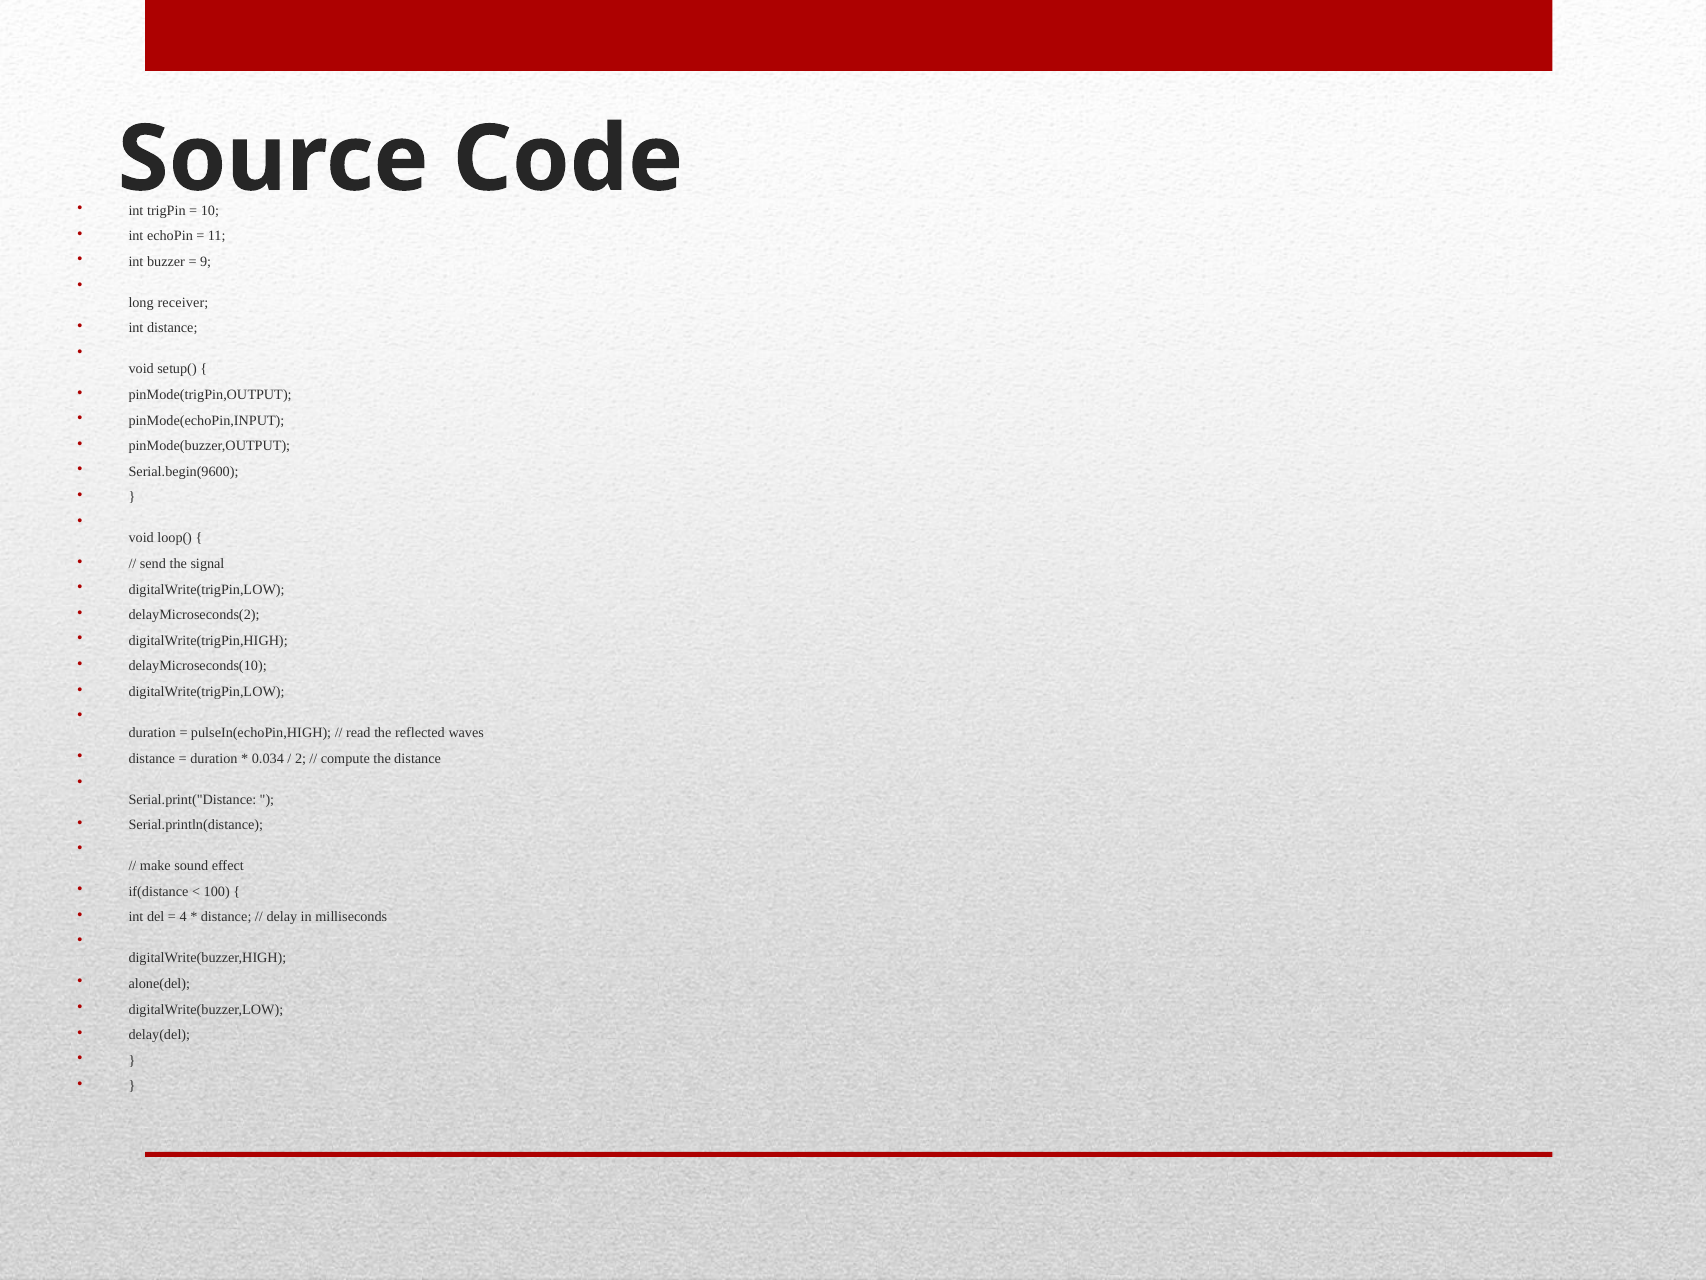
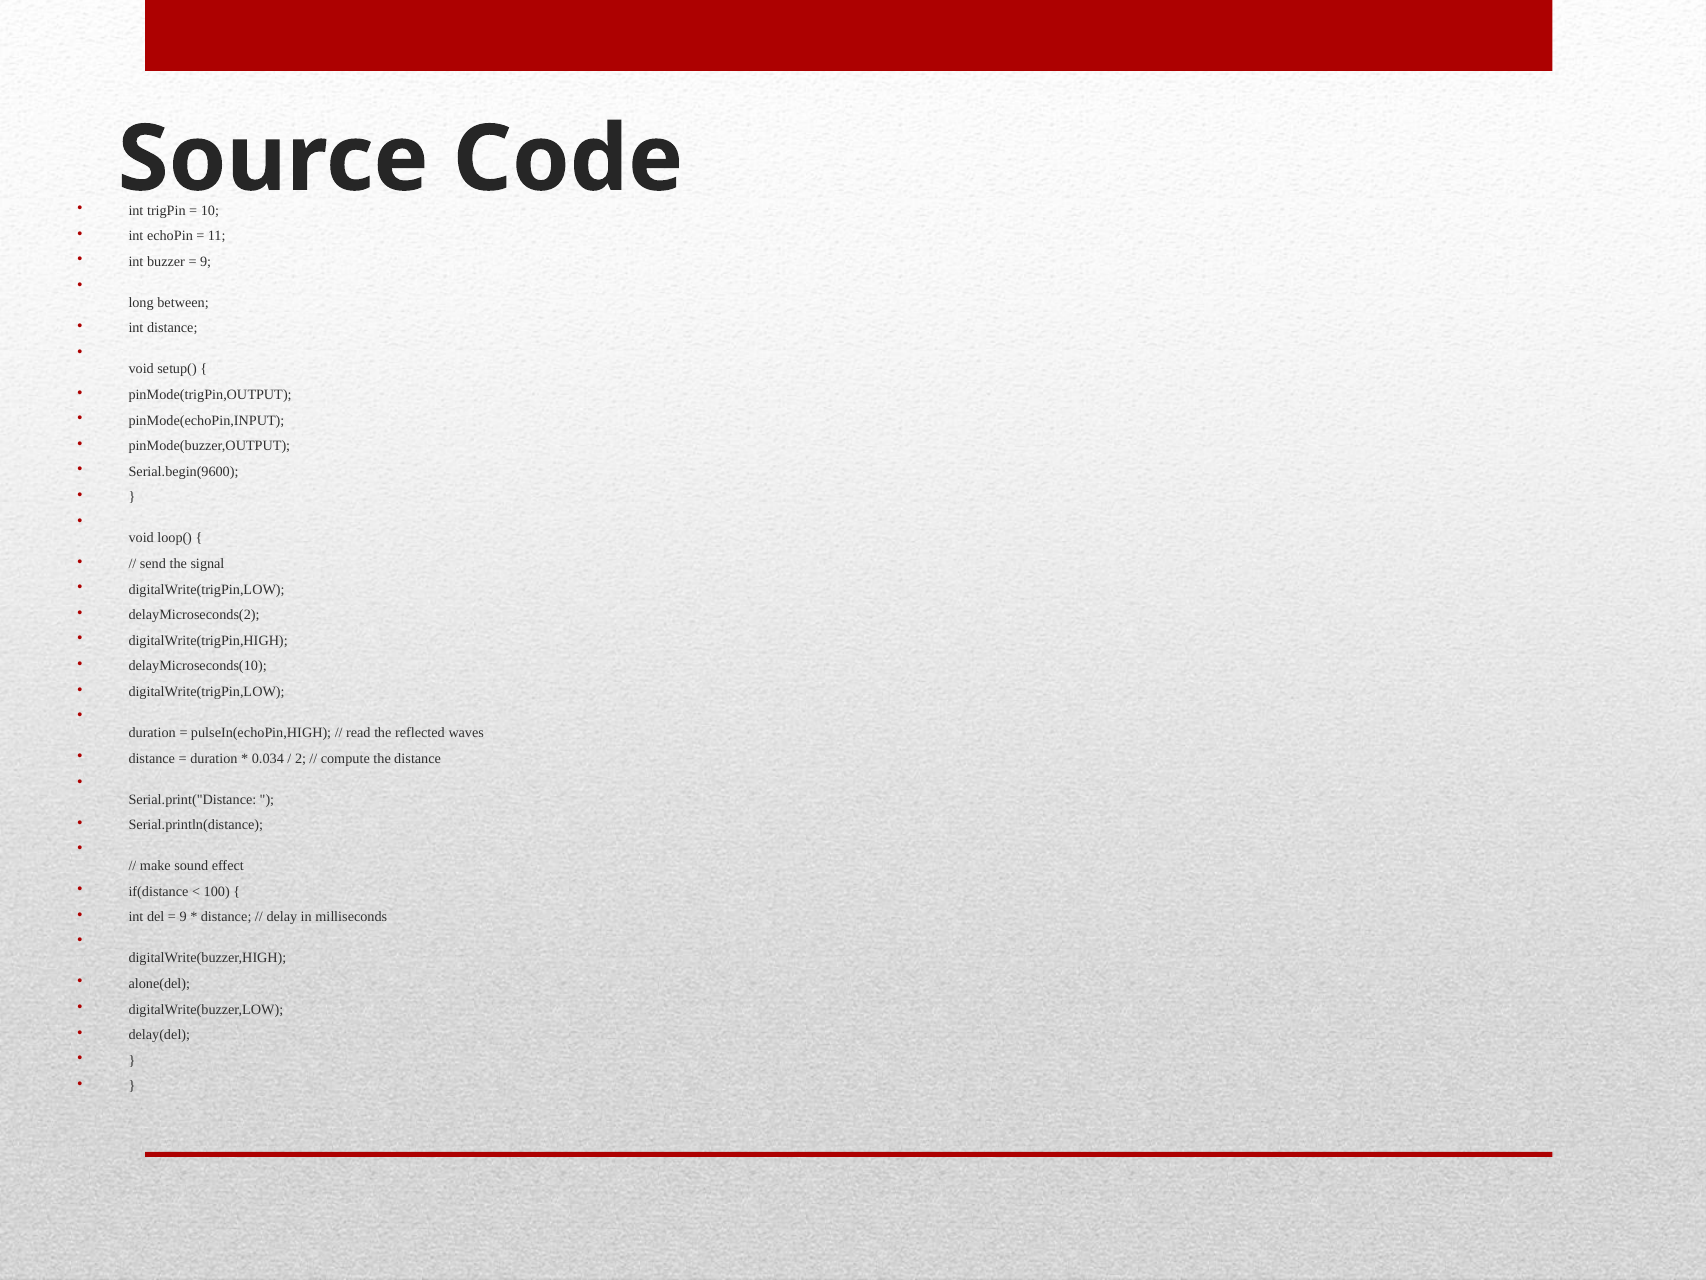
receiver: receiver -> between
4 at (183, 917): 4 -> 9
